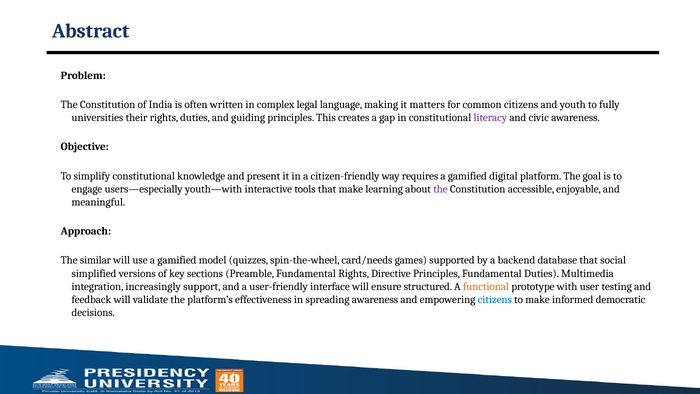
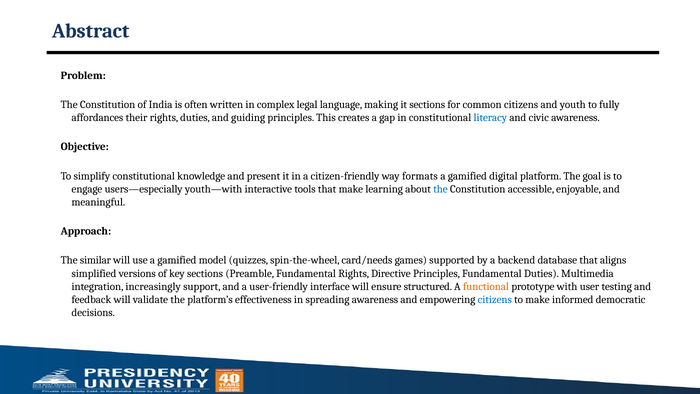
it matters: matters -> sections
universities: universities -> affordances
literacy colour: purple -> blue
requires: requires -> formats
the at (440, 189) colour: purple -> blue
social: social -> aligns
